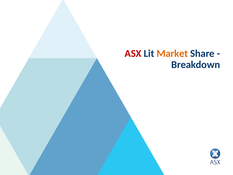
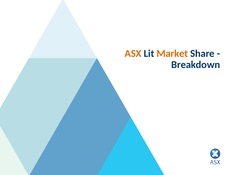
ASX colour: red -> orange
